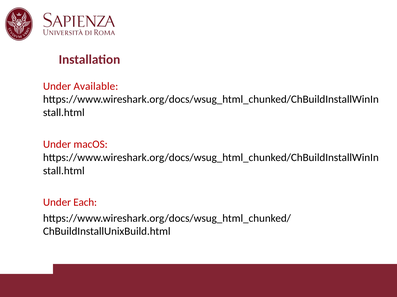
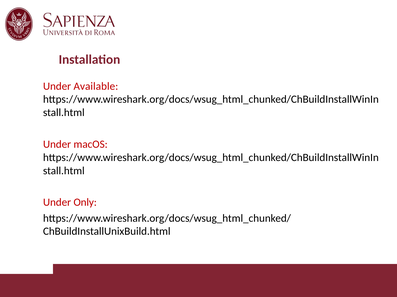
Each: Each -> Only
